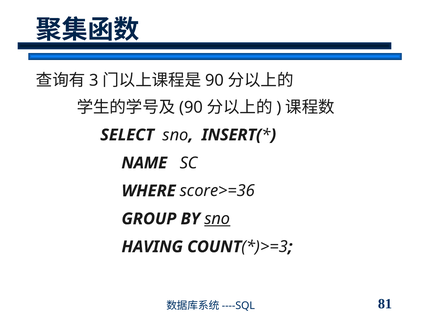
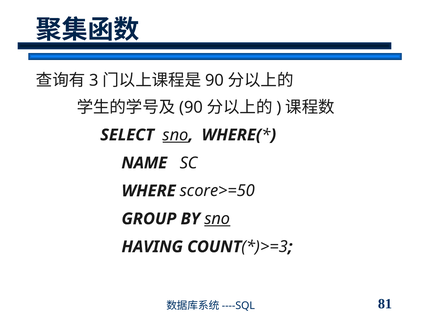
sno at (176, 135) underline: none -> present
INSERT(: INSERT( -> WHERE(
score>=36: score>=36 -> score>=50
